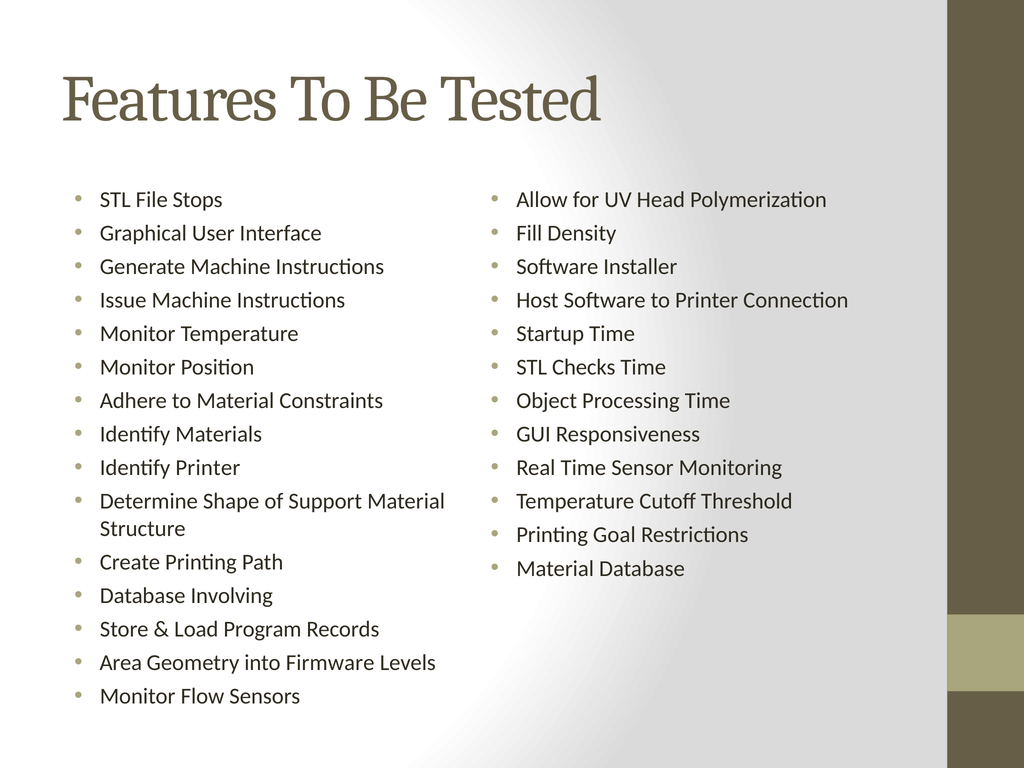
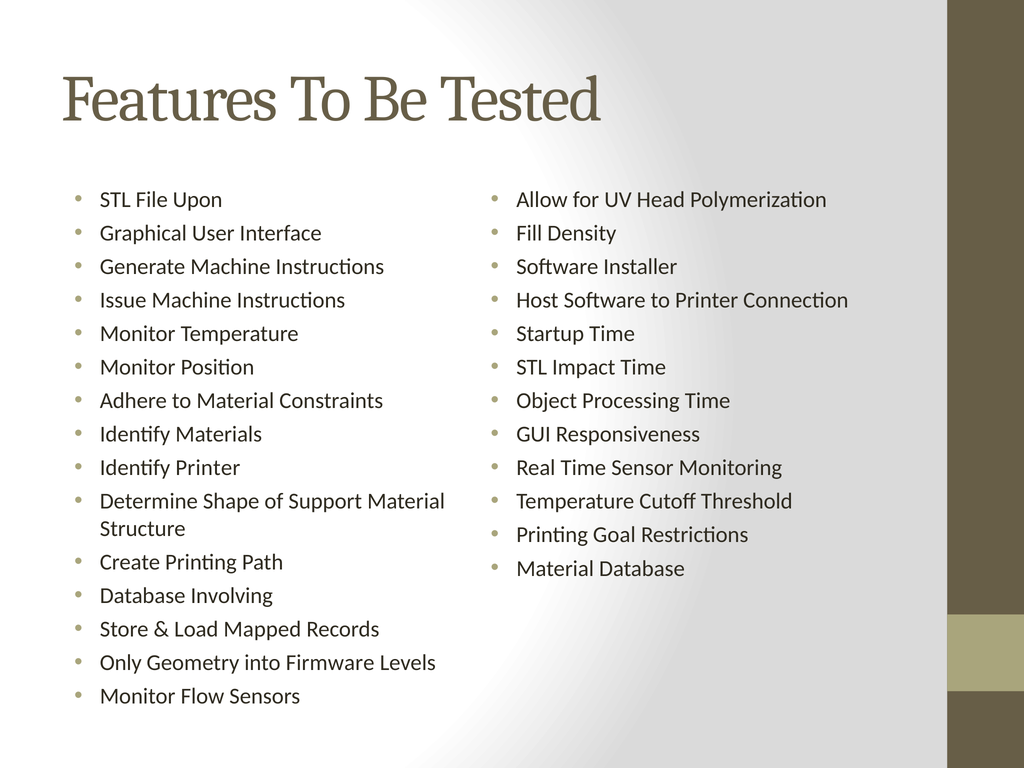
Stops: Stops -> Upon
Checks: Checks -> Impact
Program: Program -> Mapped
Area: Area -> Only
